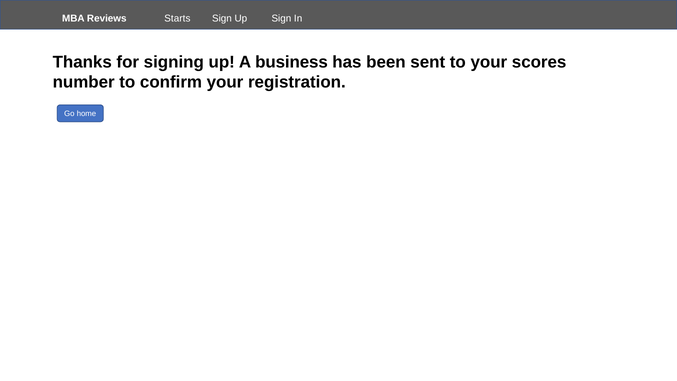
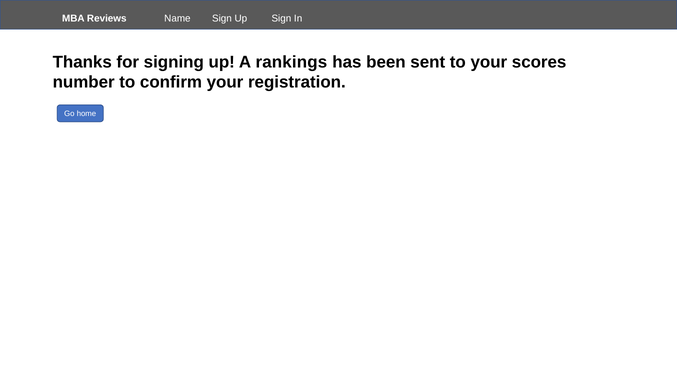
Starts: Starts -> Name
business: business -> rankings
